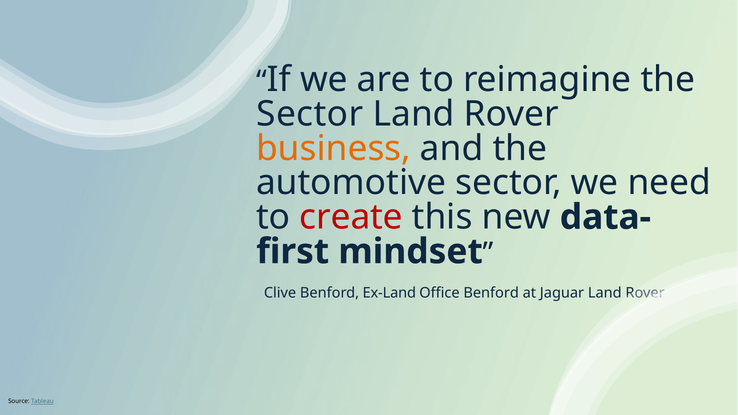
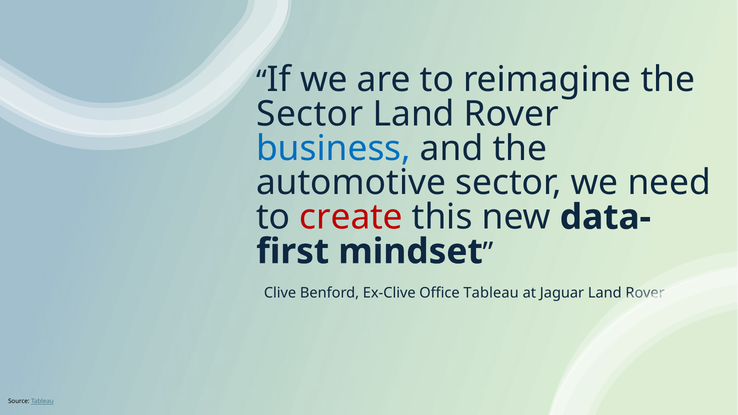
business colour: orange -> blue
Ex-Land: Ex-Land -> Ex-Clive
Office Benford: Benford -> Tableau
